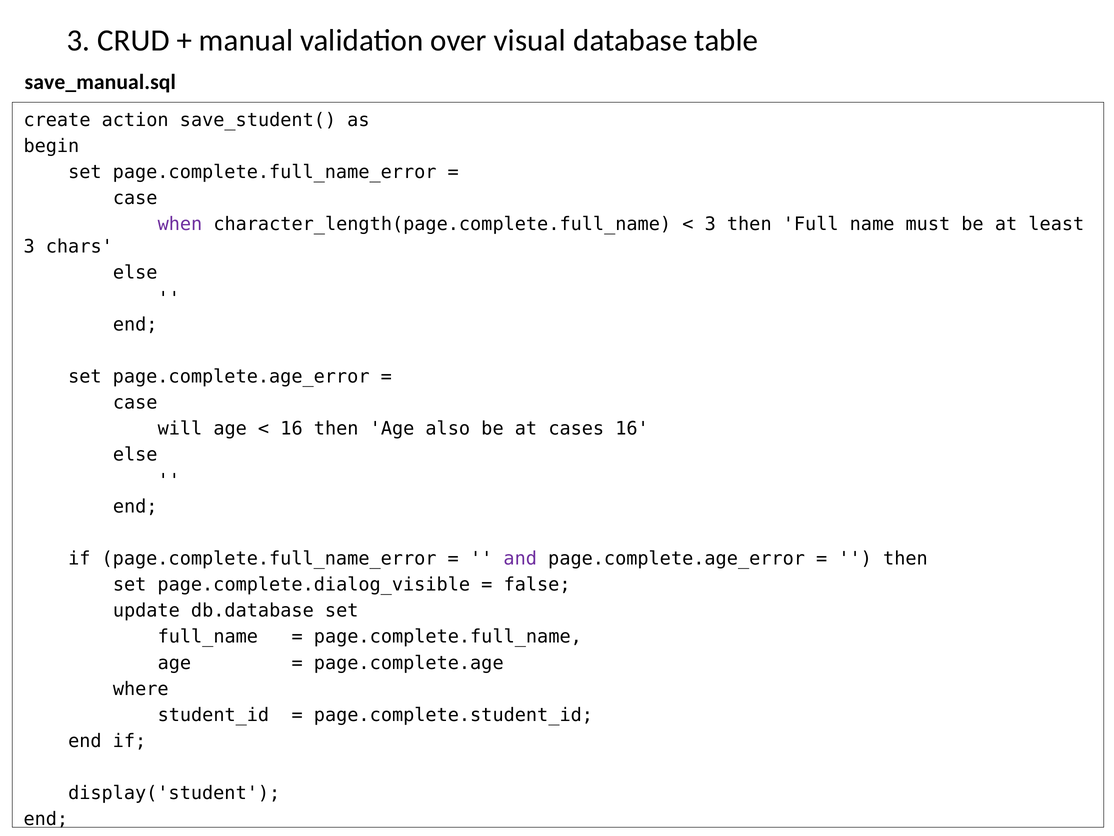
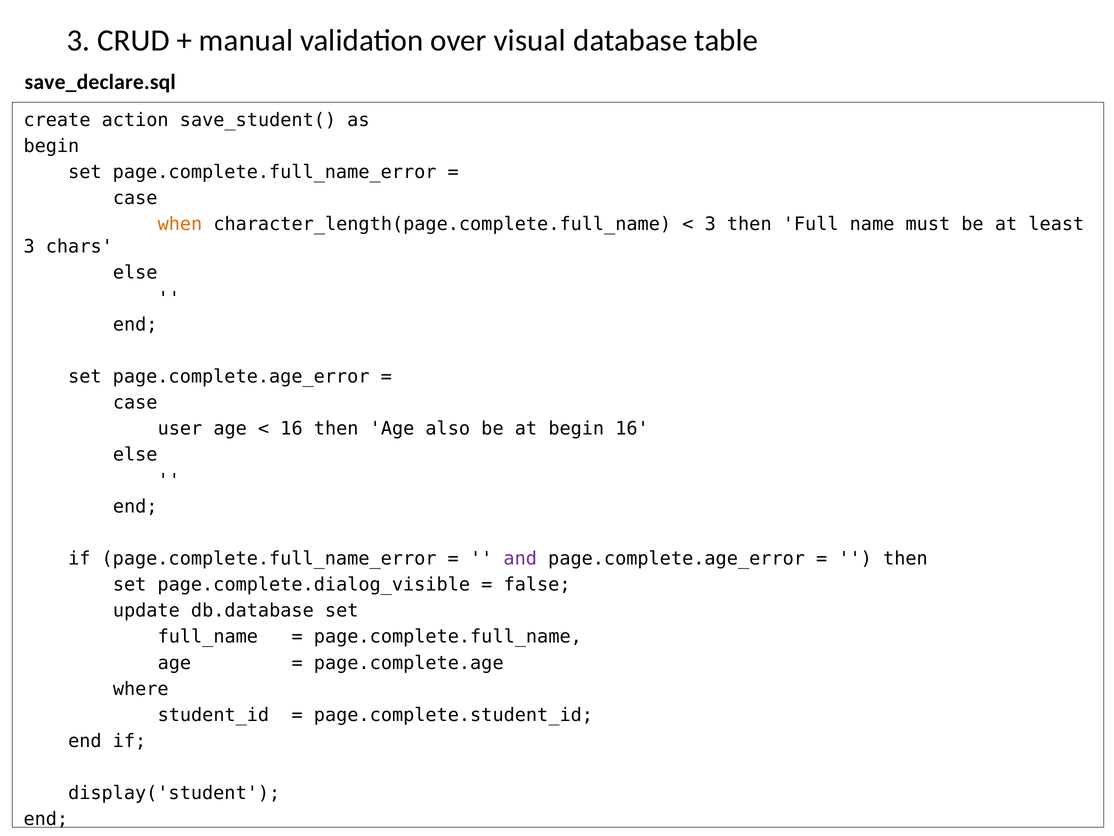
save_manual.sql: save_manual.sql -> save_declare.sql
when colour: purple -> orange
will: will -> user
at cases: cases -> begin
